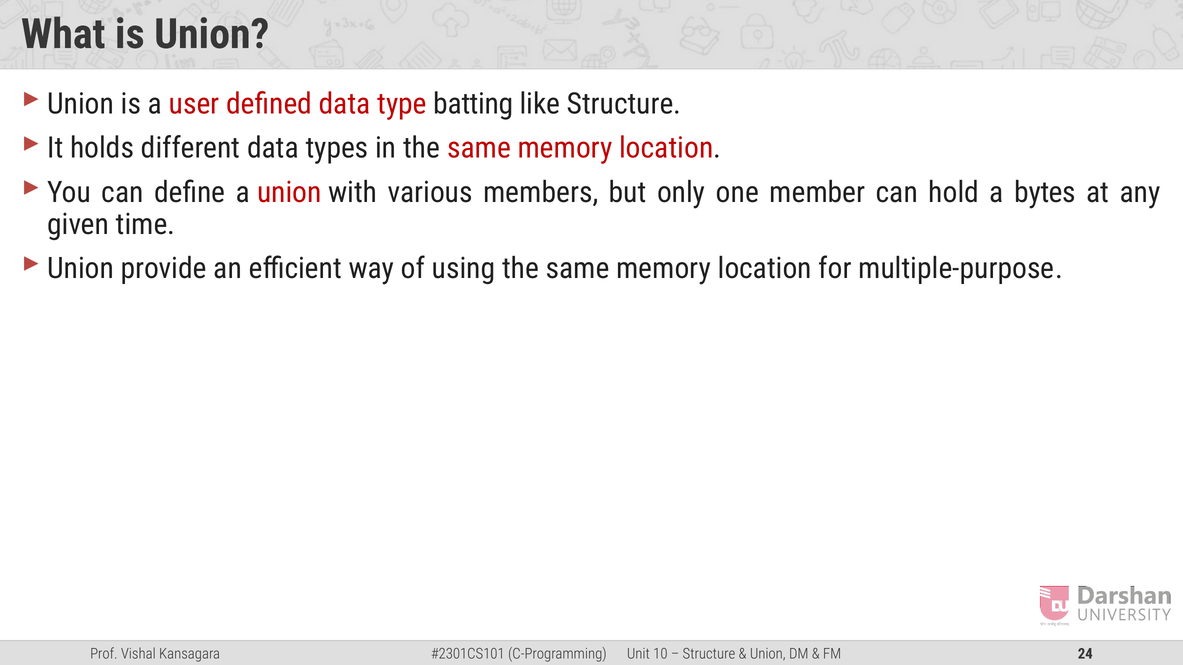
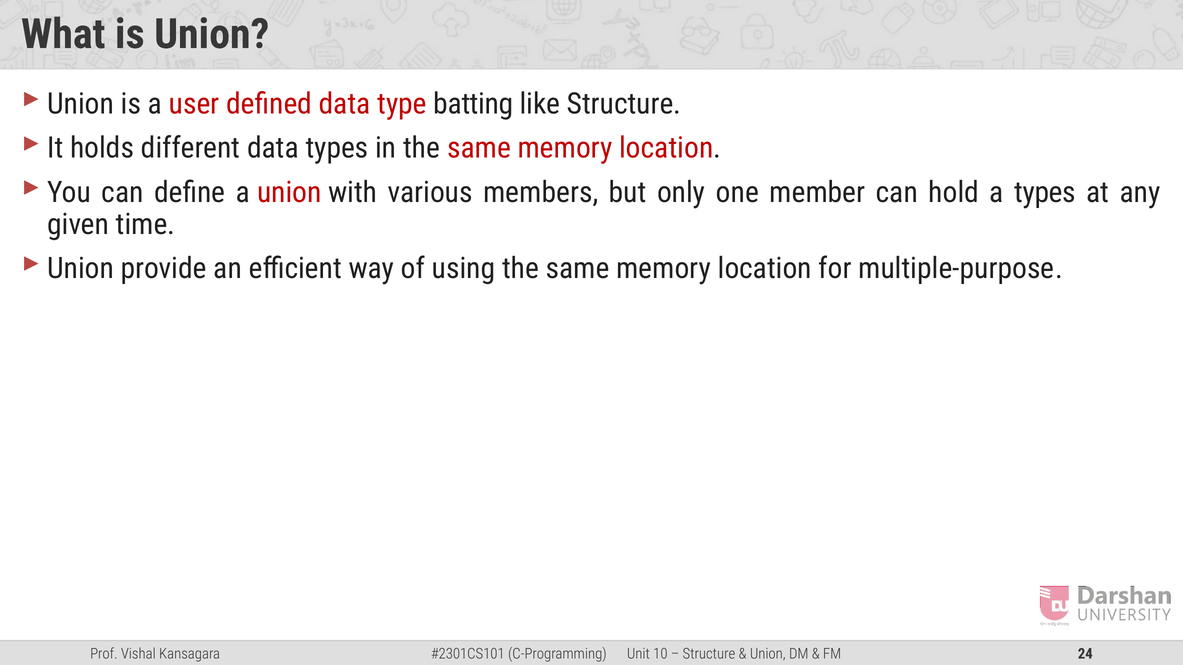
a bytes: bytes -> types
